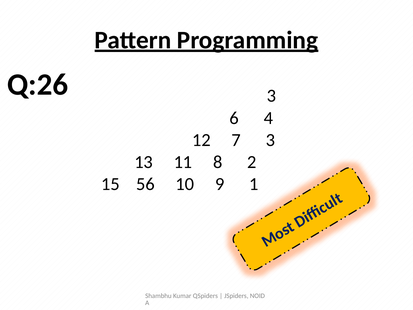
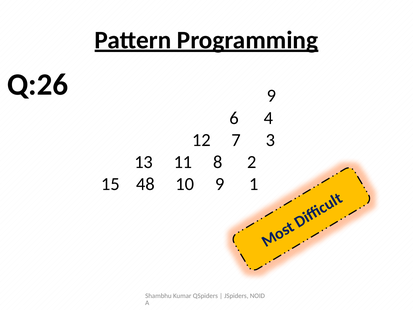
Q:26 3: 3 -> 9
56: 56 -> 48
